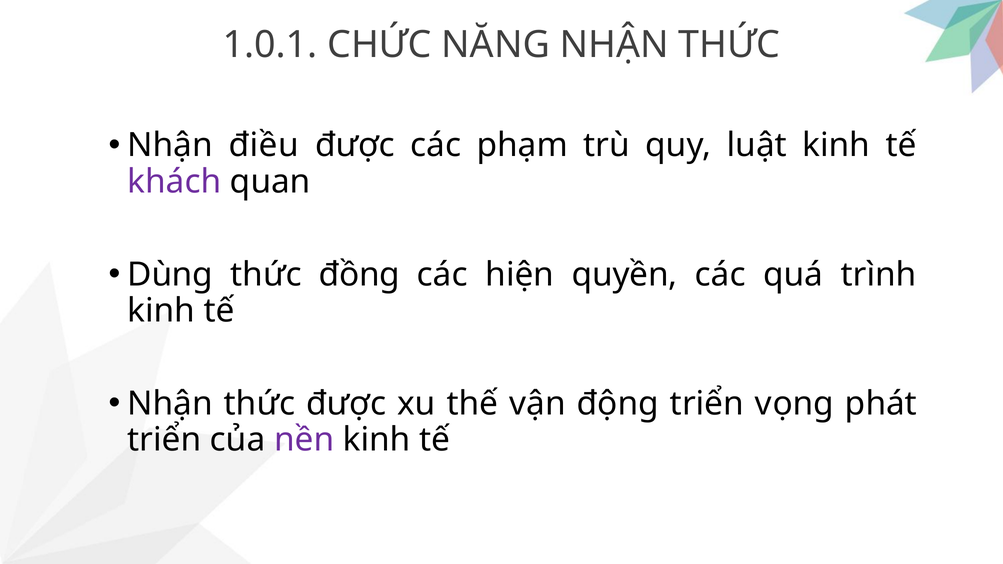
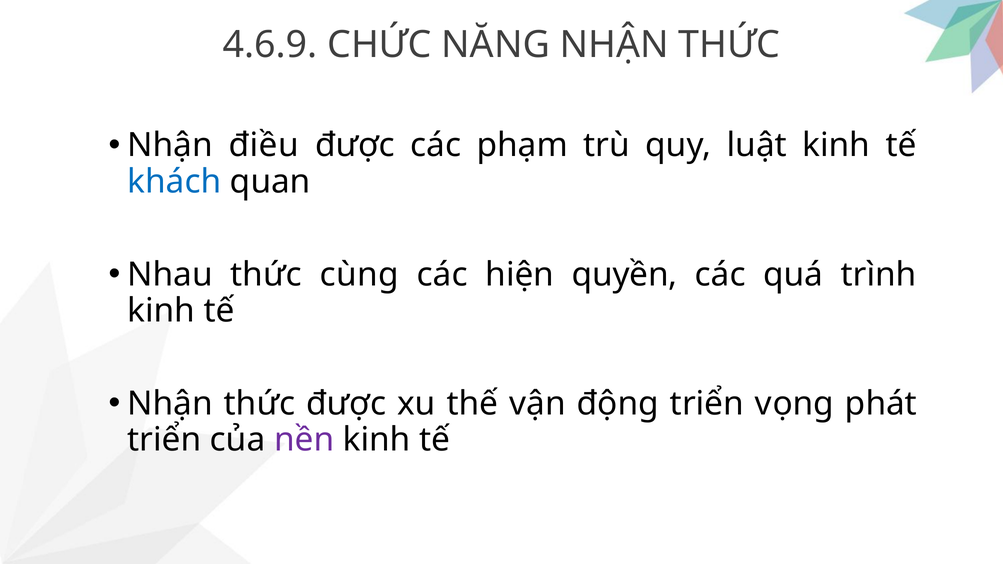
1.0.1: 1.0.1 -> 4.6.9
khách colour: purple -> blue
Dùng: Dùng -> Nhau
đồng: đồng -> cùng
